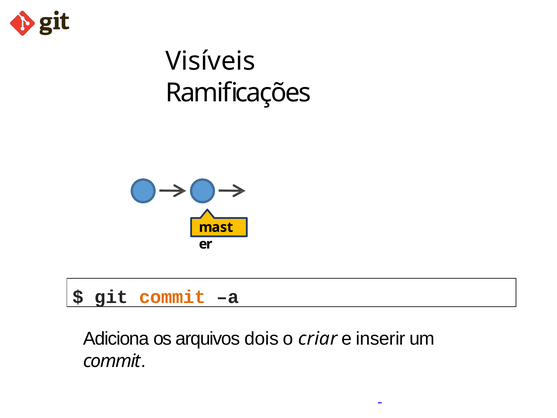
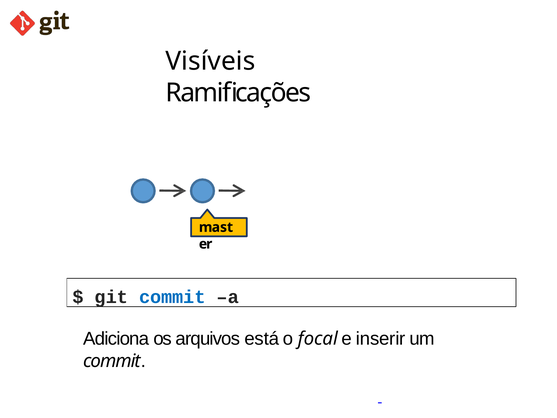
commit at (172, 297) colour: orange -> blue
dois: dois -> está
criar: criar -> focal
